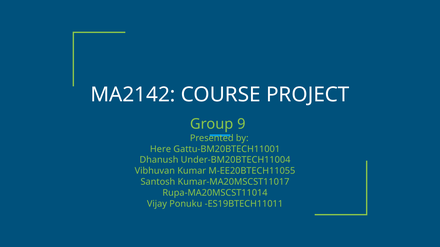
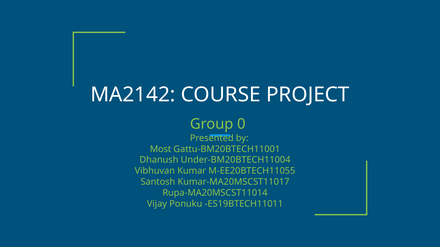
9: 9 -> 0
Here: Here -> Most
